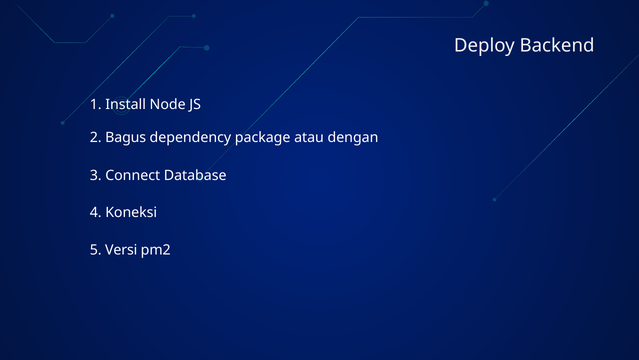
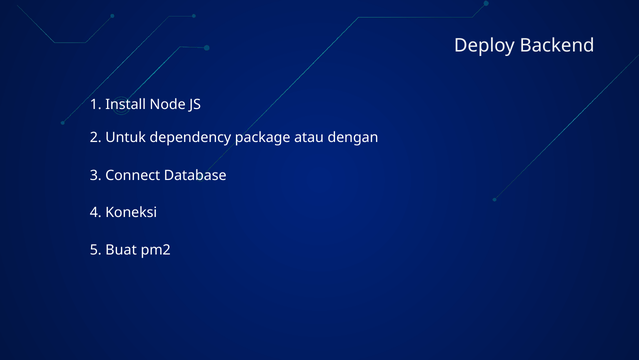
Bagus: Bagus -> Untuk
Versi: Versi -> Buat
